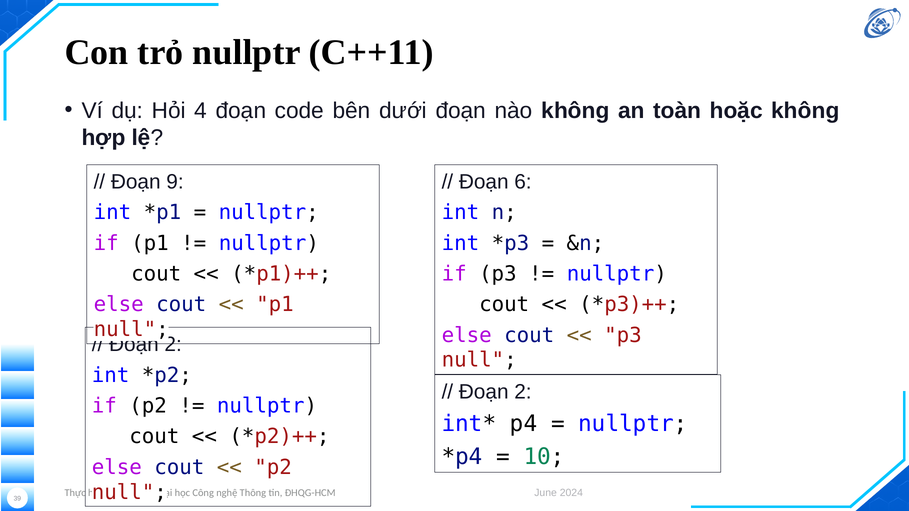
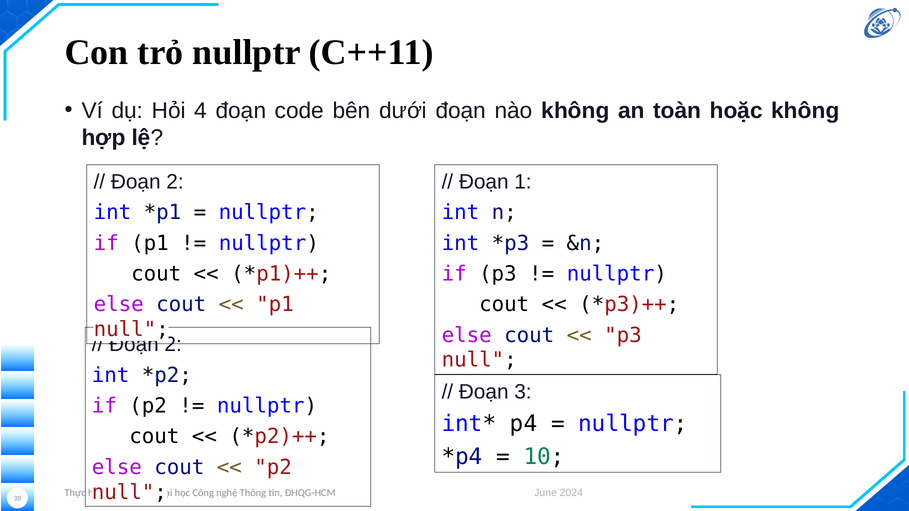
9 at (175, 182): 9 -> 2
6: 6 -> 1
2 at (523, 392): 2 -> 3
